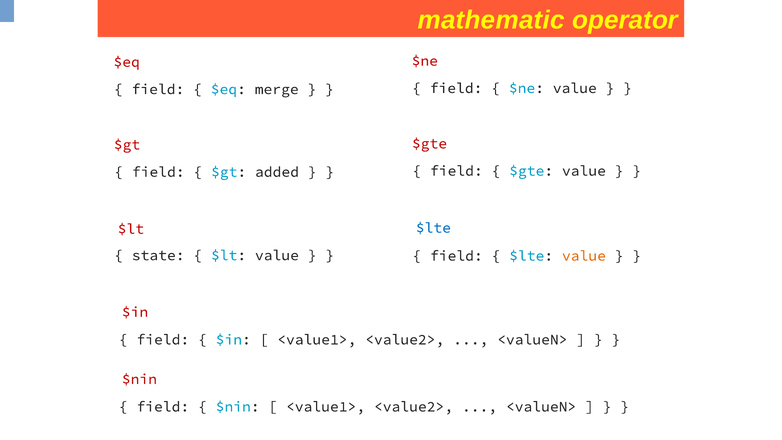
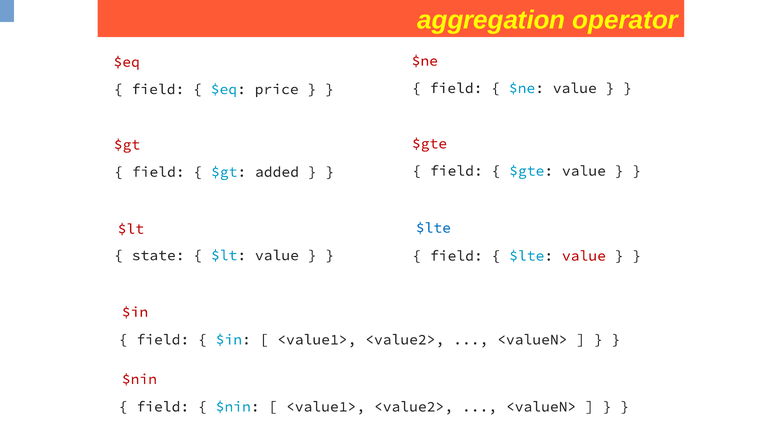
mathematic: mathematic -> aggregation
merge: merge -> price
value at (584, 256) colour: orange -> red
